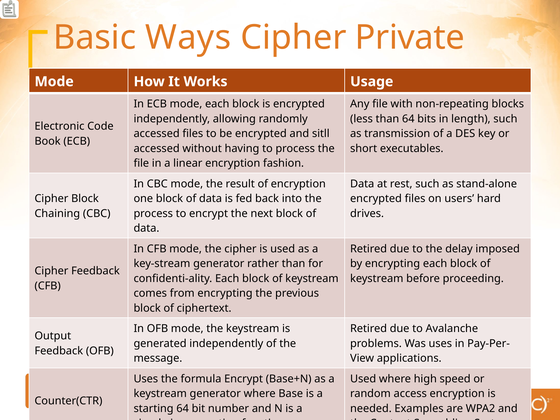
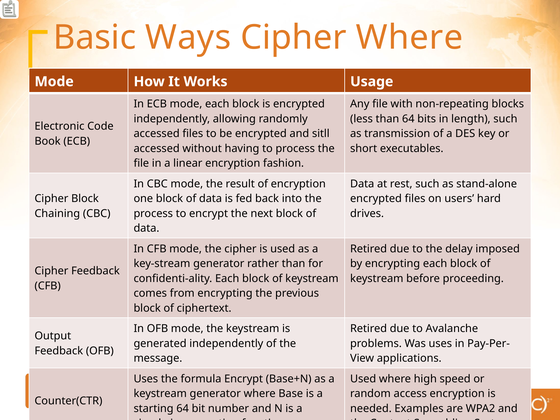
Cipher Private: Private -> Where
